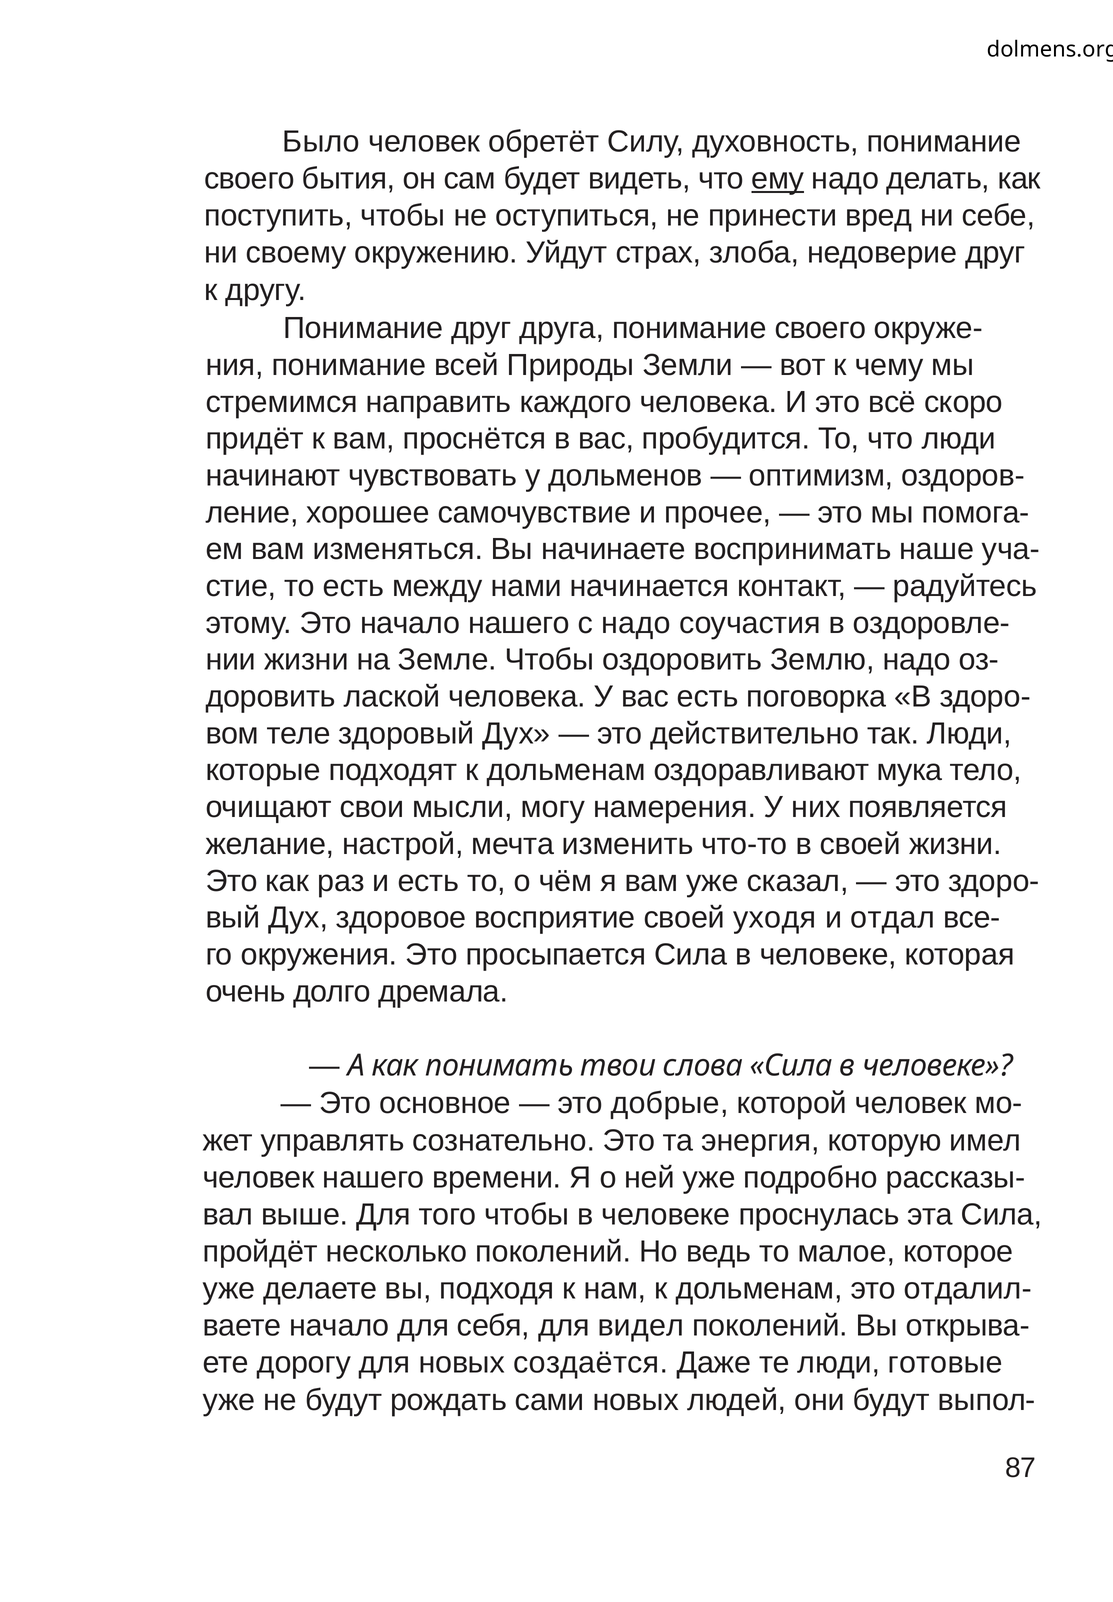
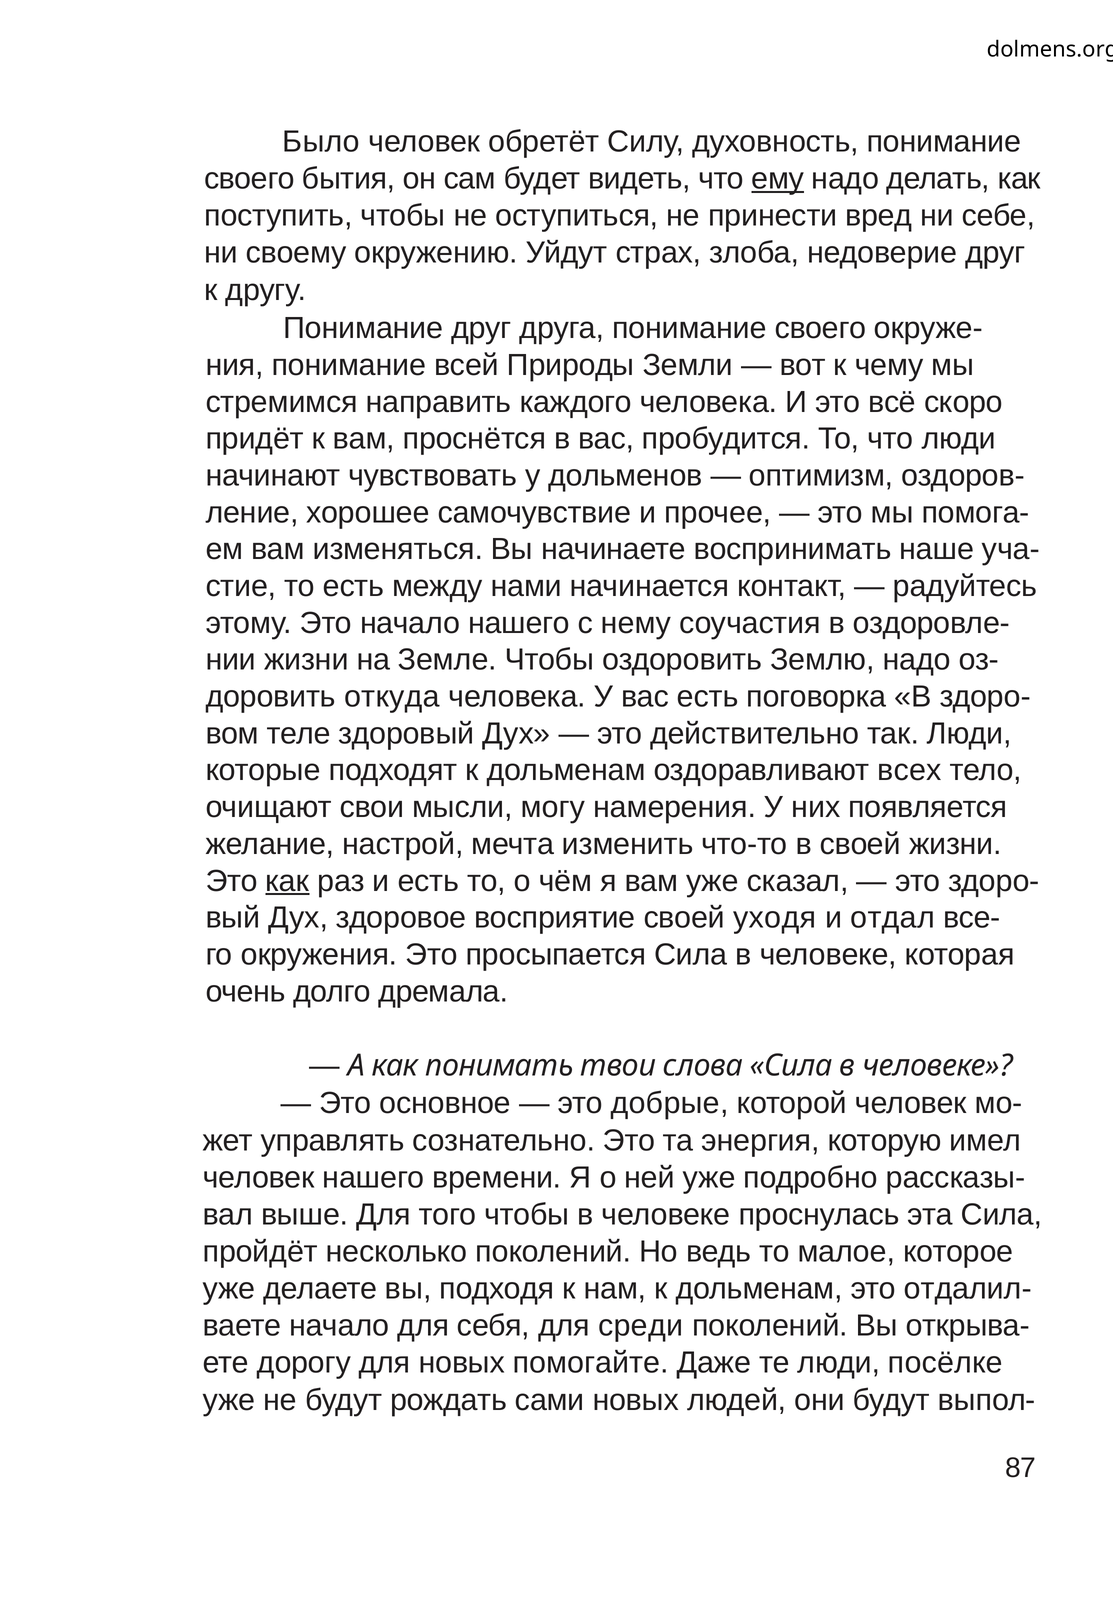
с надо: надо -> нему
лаской: лаской -> откуда
мука: мука -> всех
как at (287, 881) underline: none -> present
видел: видел -> среди
создаётся: создаётся -> помогайте
готовые: готовые -> посёлке
